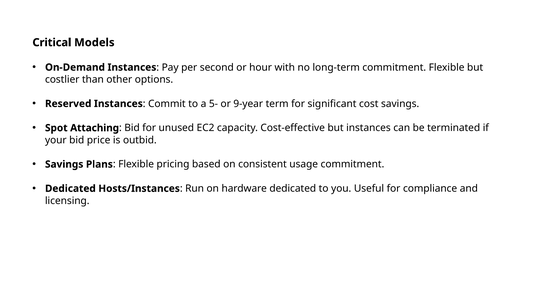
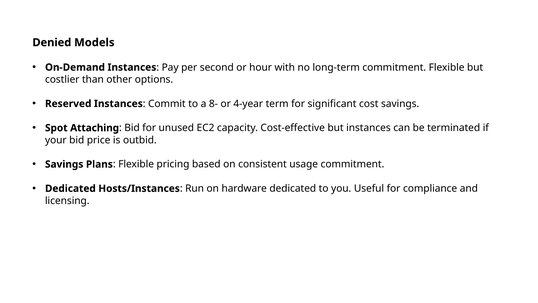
Critical: Critical -> Denied
5-: 5- -> 8-
9-year: 9-year -> 4-year
